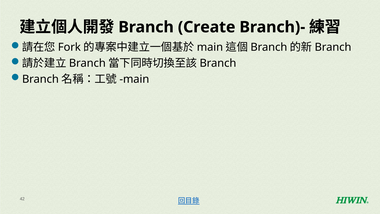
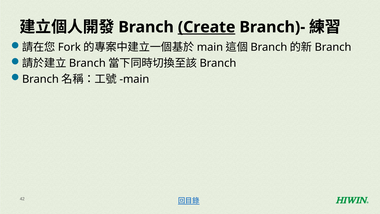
Create underline: none -> present
